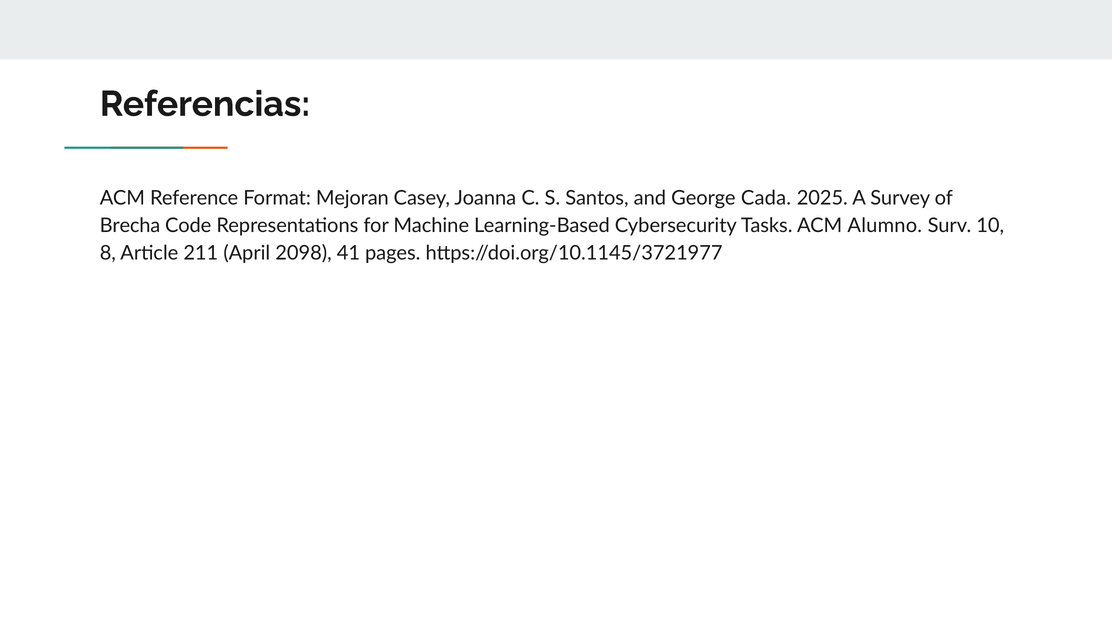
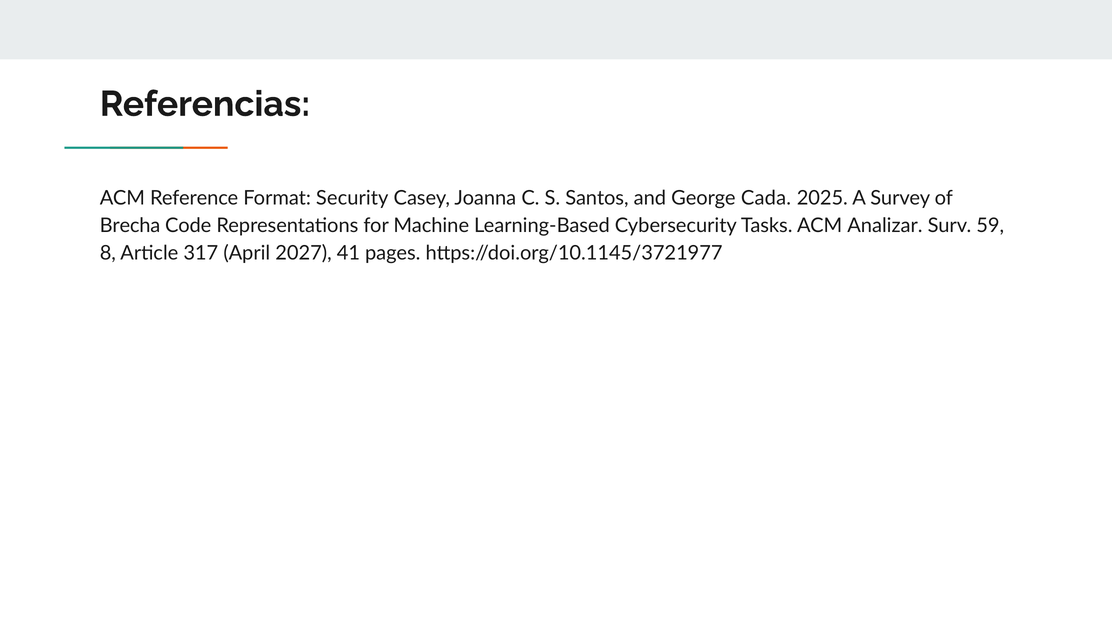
Mejoran: Mejoran -> Security
Alumno: Alumno -> Analizar
10: 10 -> 59
211: 211 -> 317
2098: 2098 -> 2027
